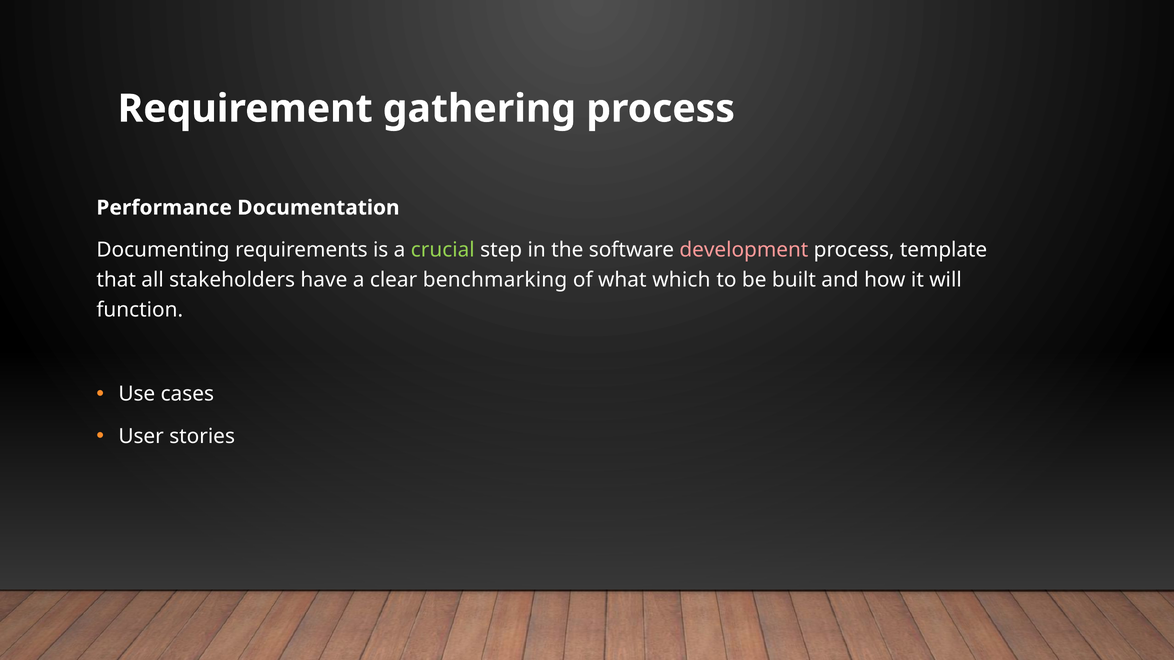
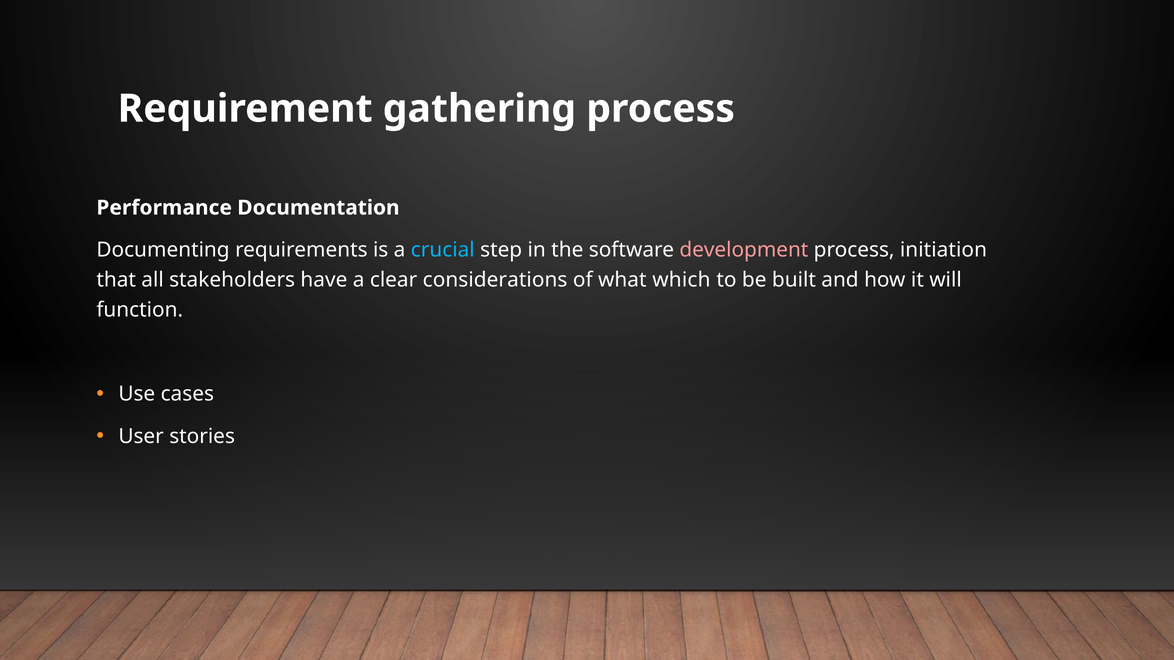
crucial colour: light green -> light blue
template: template -> initiation
benchmarking: benchmarking -> considerations
